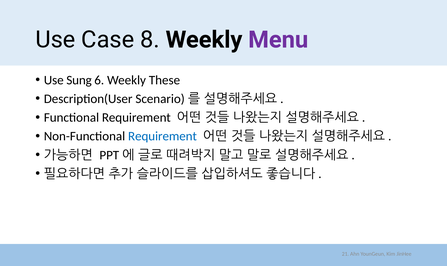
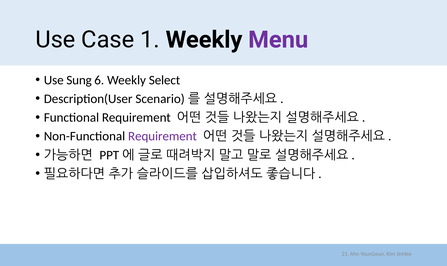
8: 8 -> 1
These: These -> Select
Requirement at (162, 136) colour: blue -> purple
